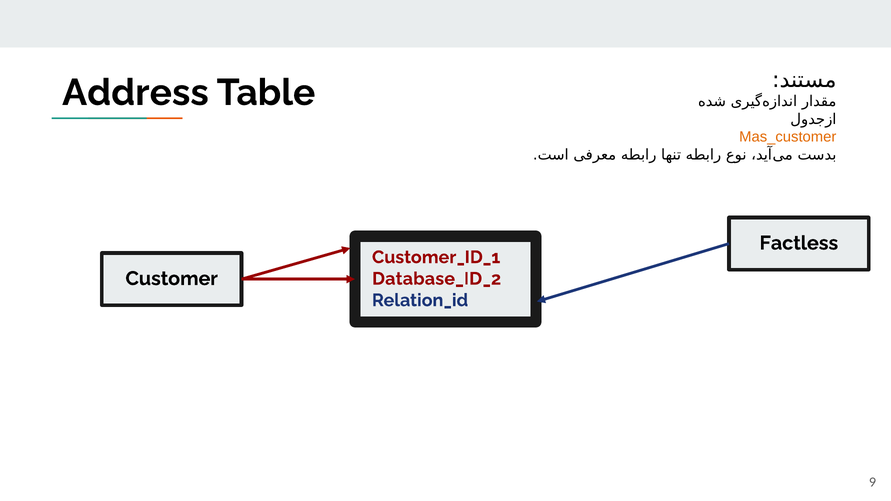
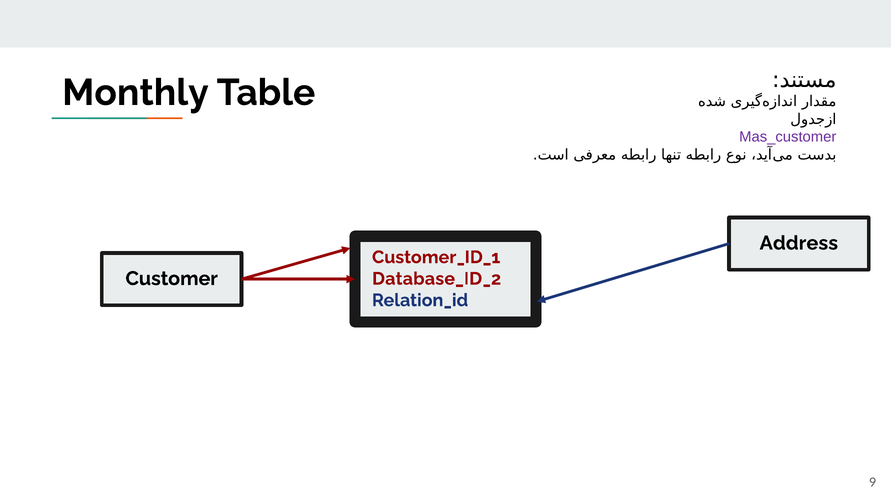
Address: Address -> Monthly
Mas_customer colour: orange -> purple
Factless: Factless -> Address
